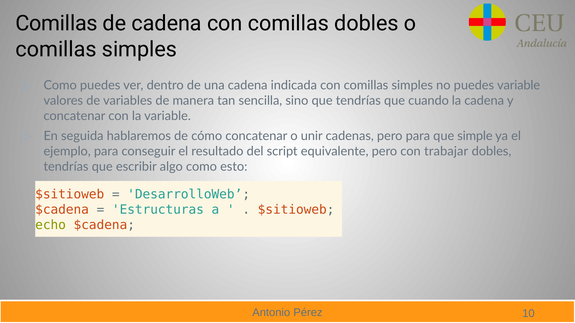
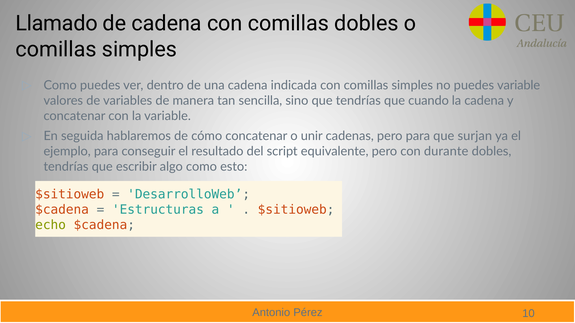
Comillas at (57, 23): Comillas -> Llamado
simple: simple -> surjan
trabajar: trabajar -> durante
